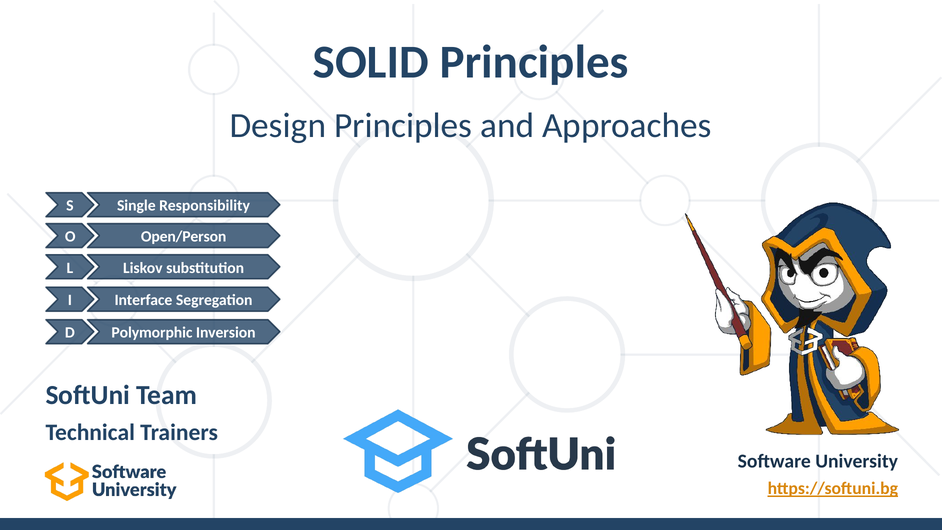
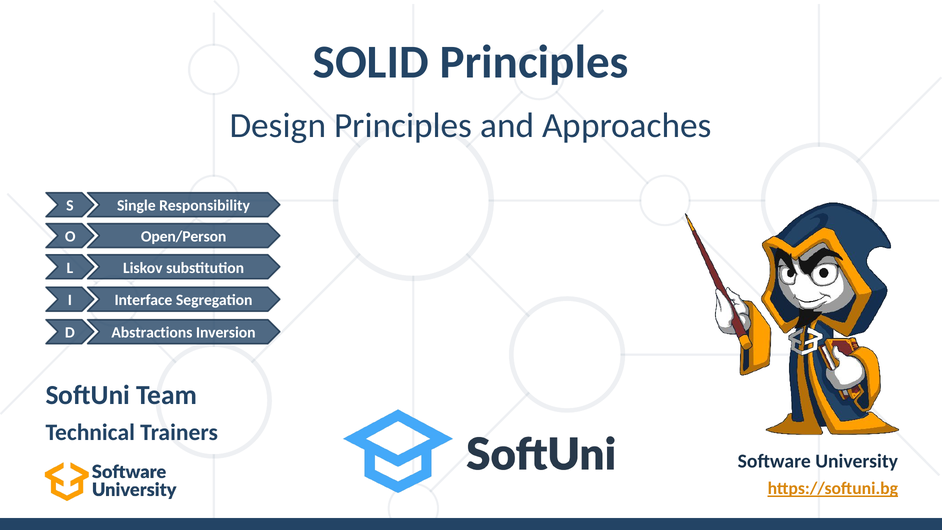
Polymorphic: Polymorphic -> Abstractions
